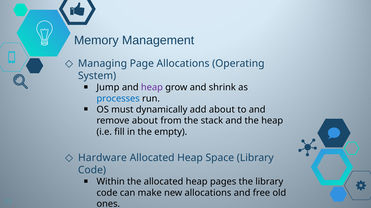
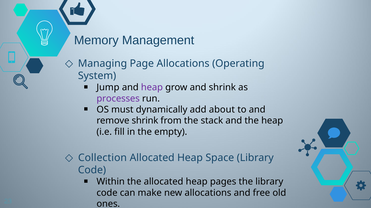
processes colour: blue -> purple
remove about: about -> shrink
Hardware: Hardware -> Collection
